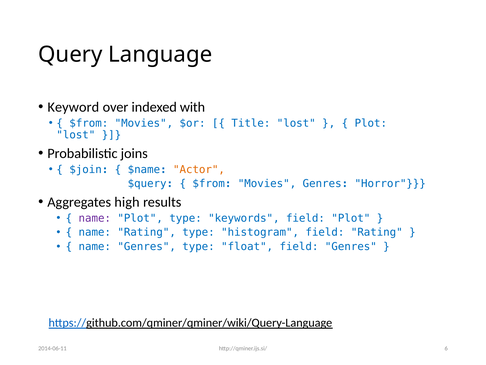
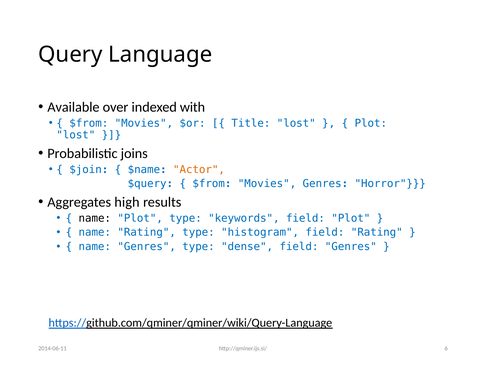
Keyword: Keyword -> Available
name at (95, 218) colour: purple -> black
float: float -> dense
